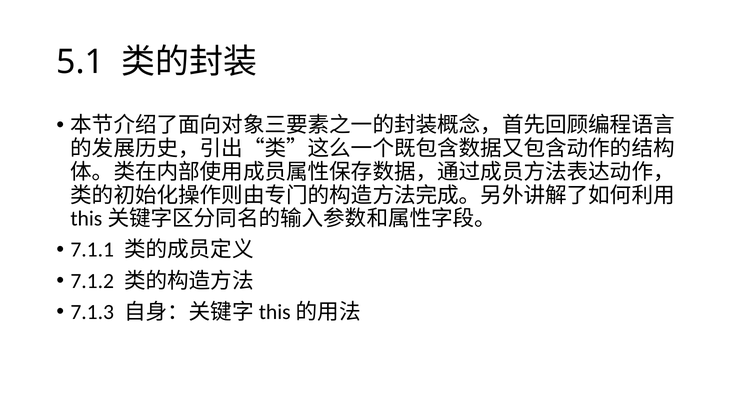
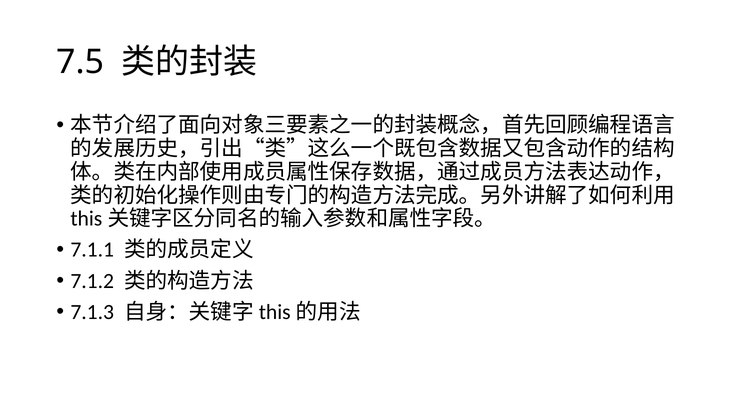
5.1: 5.1 -> 7.5
